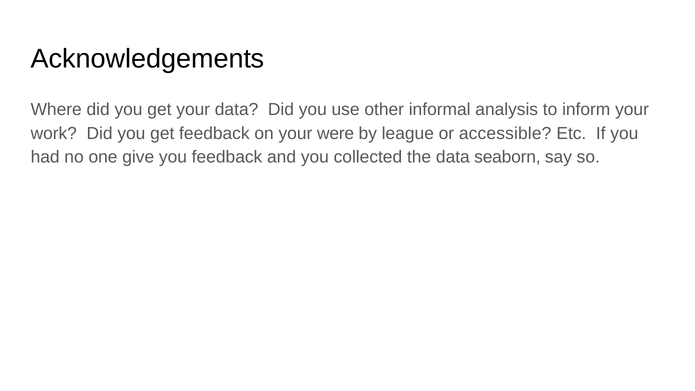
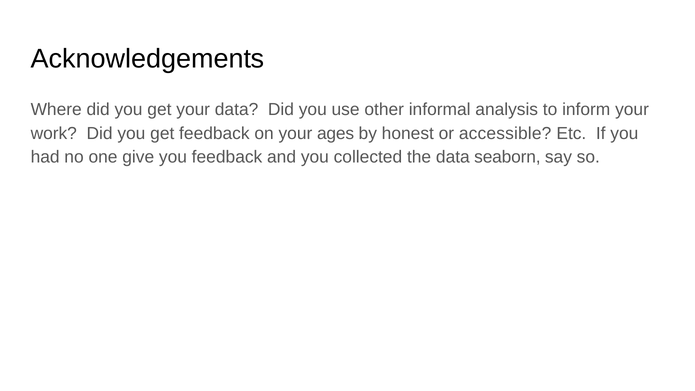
were: were -> ages
league: league -> honest
